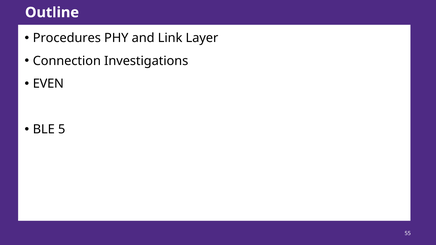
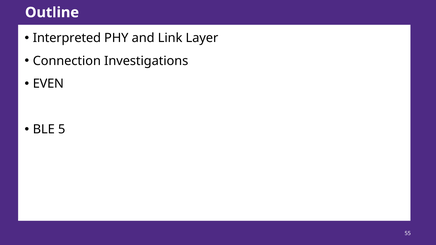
Procedures: Procedures -> Interpreted
